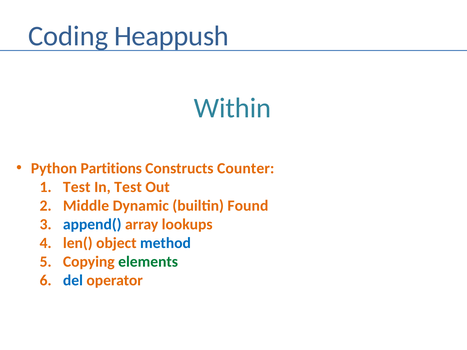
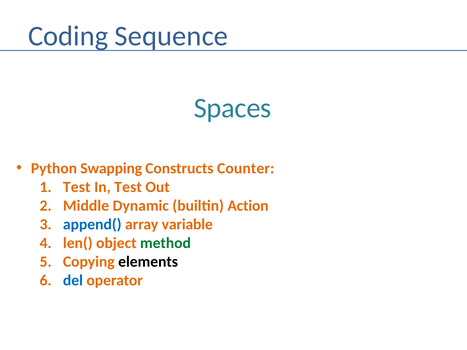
Heappush: Heappush -> Sequence
Within: Within -> Spaces
Partitions: Partitions -> Swapping
Found: Found -> Action
lookups: lookups -> variable
method colour: blue -> green
elements colour: green -> black
